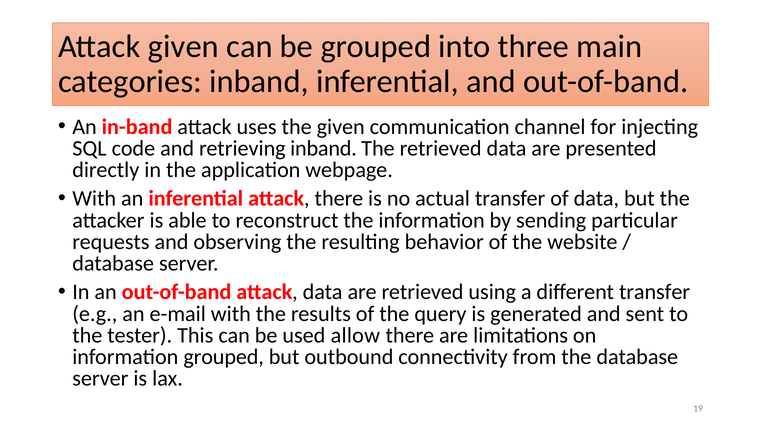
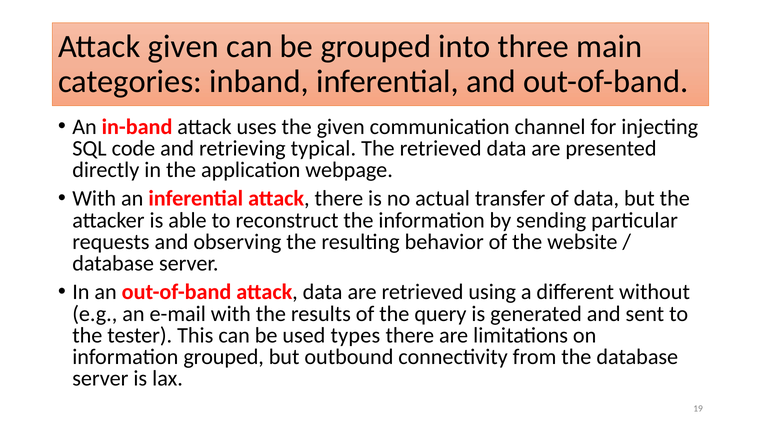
retrieving inband: inband -> typical
different transfer: transfer -> without
allow: allow -> types
